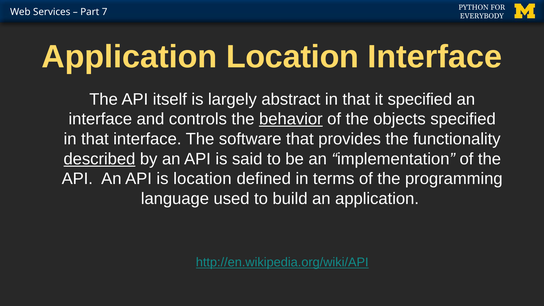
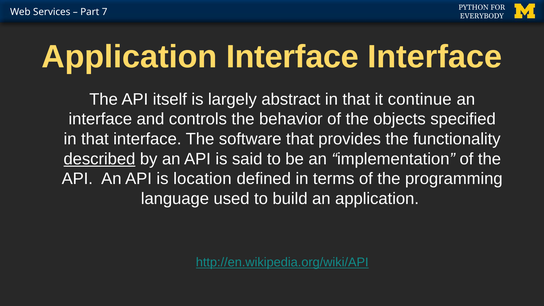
Application Location: Location -> Interface
it specified: specified -> continue
behavior underline: present -> none
